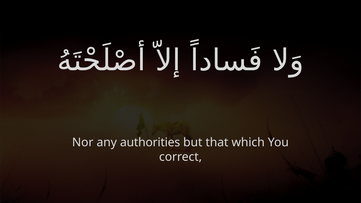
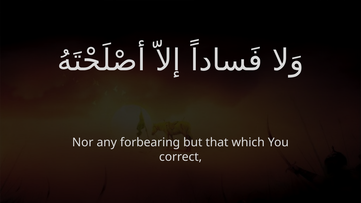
authorities: authorities -> forbearing
